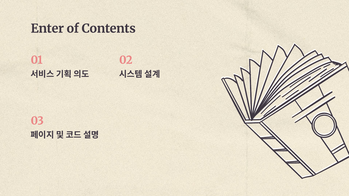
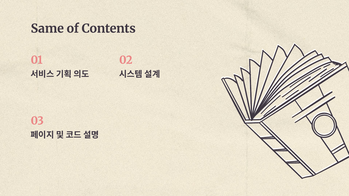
Enter: Enter -> Same
